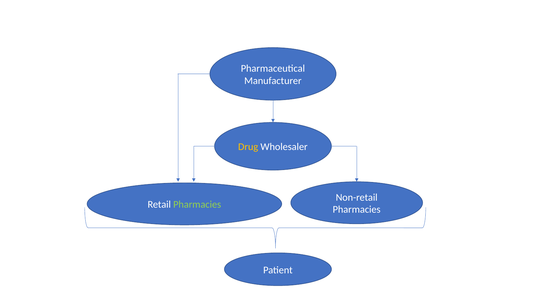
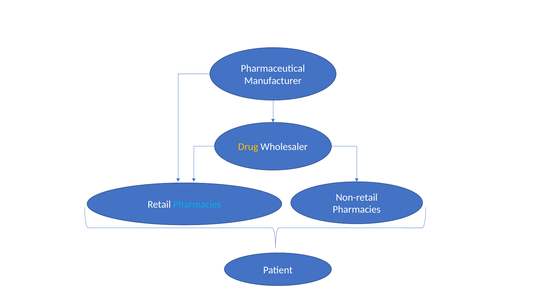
Pharmacies at (197, 205) colour: light green -> light blue
